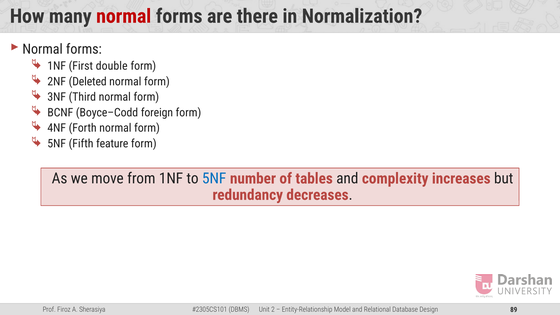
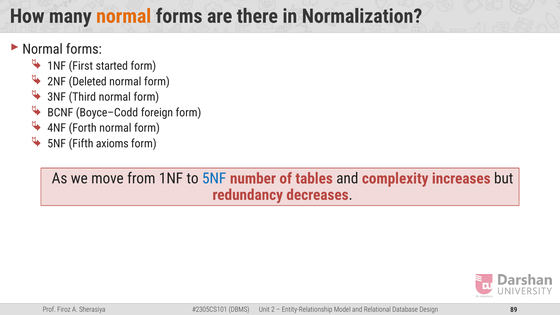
normal at (124, 16) colour: red -> orange
double: double -> started
feature: feature -> axioms
